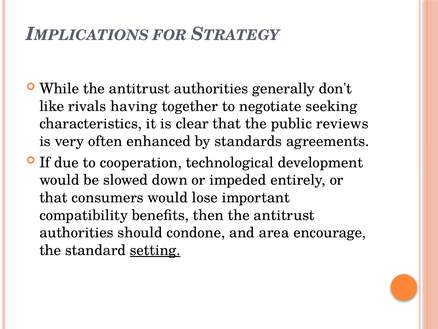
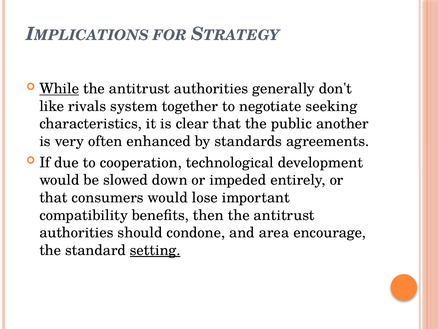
While underline: none -> present
having: having -> system
reviews: reviews -> another
